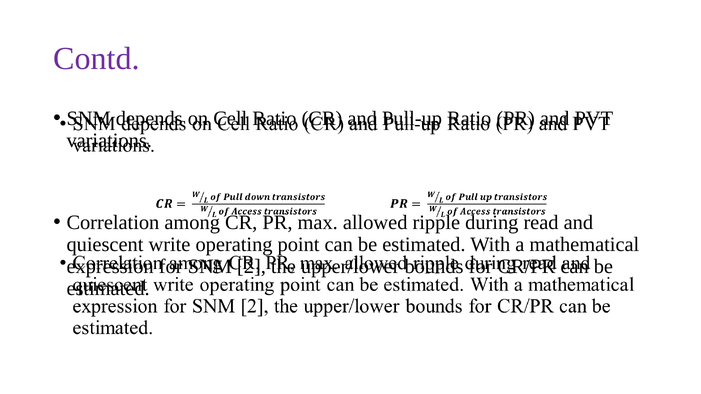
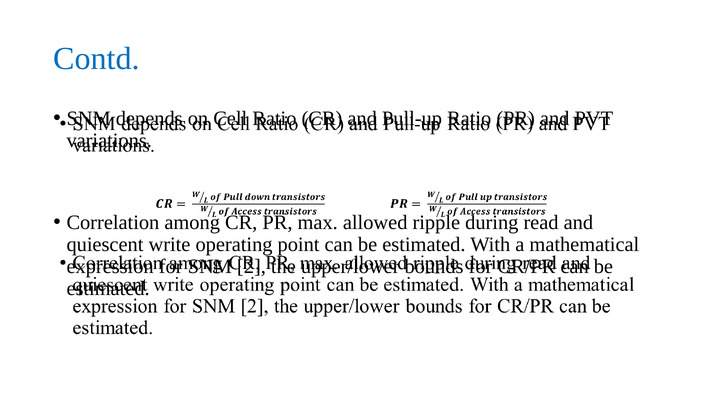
Contd colour: purple -> blue
